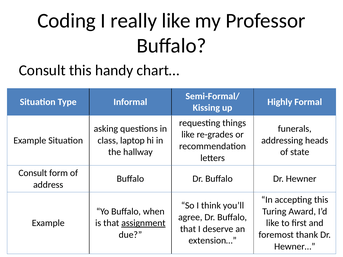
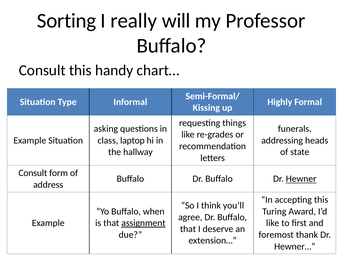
Coding: Coding -> Sorting
really like: like -> will
Hewner underline: none -> present
